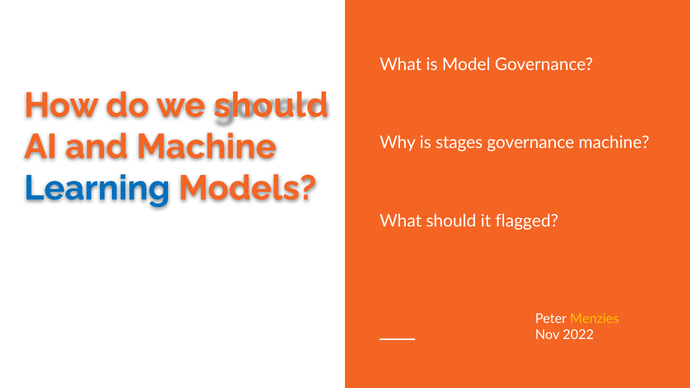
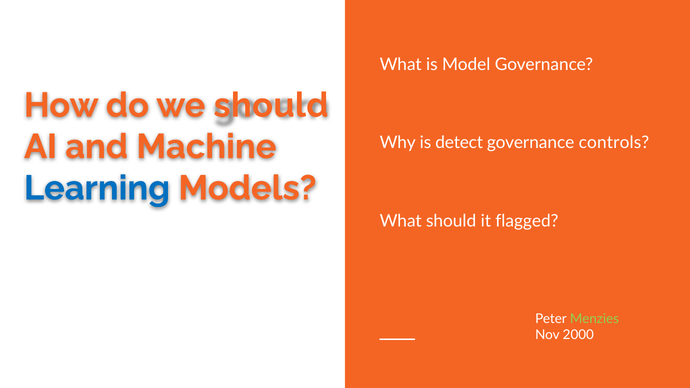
stages: stages -> detect
governance machine: machine -> controls
Menzies colour: yellow -> light green
2022: 2022 -> 2000
